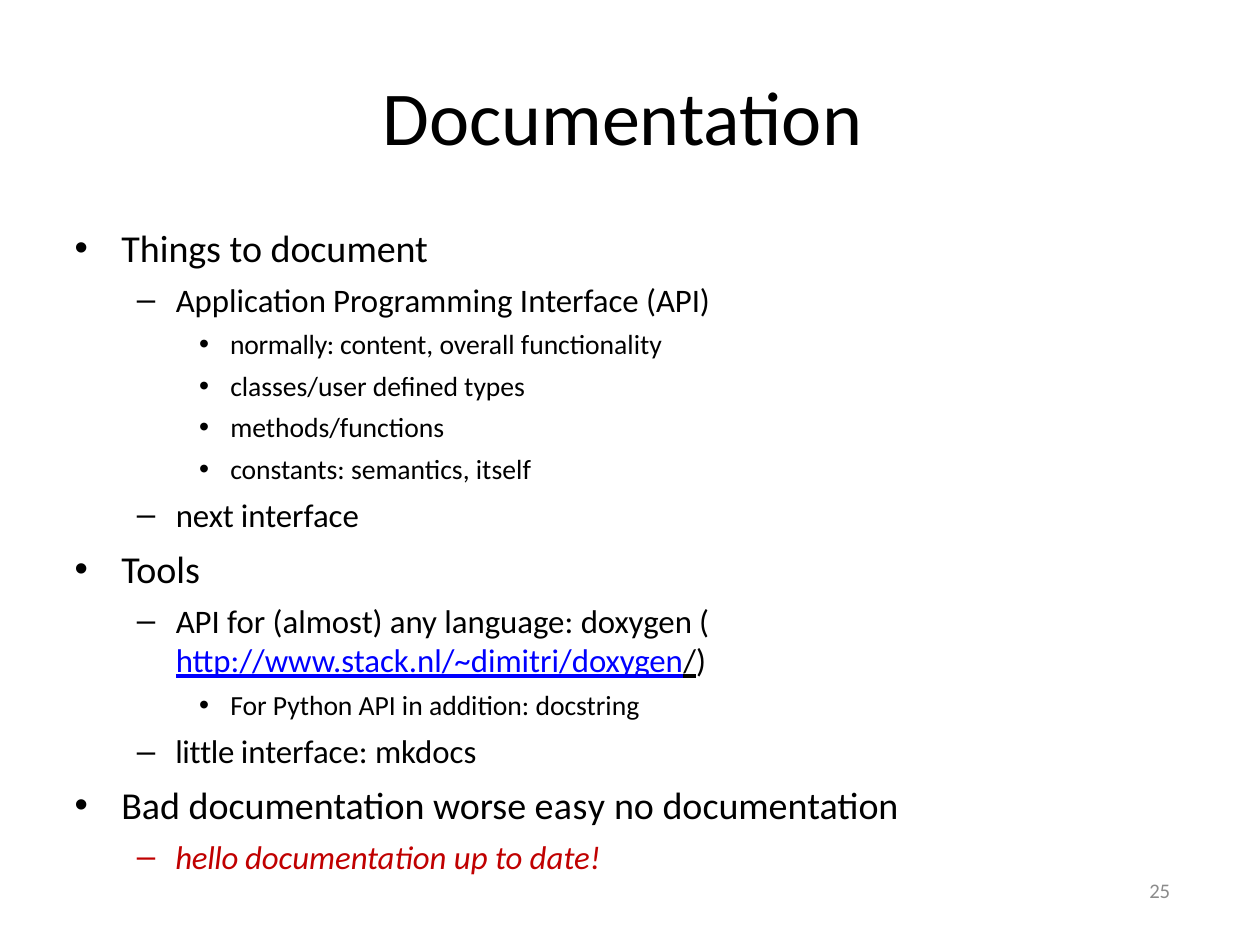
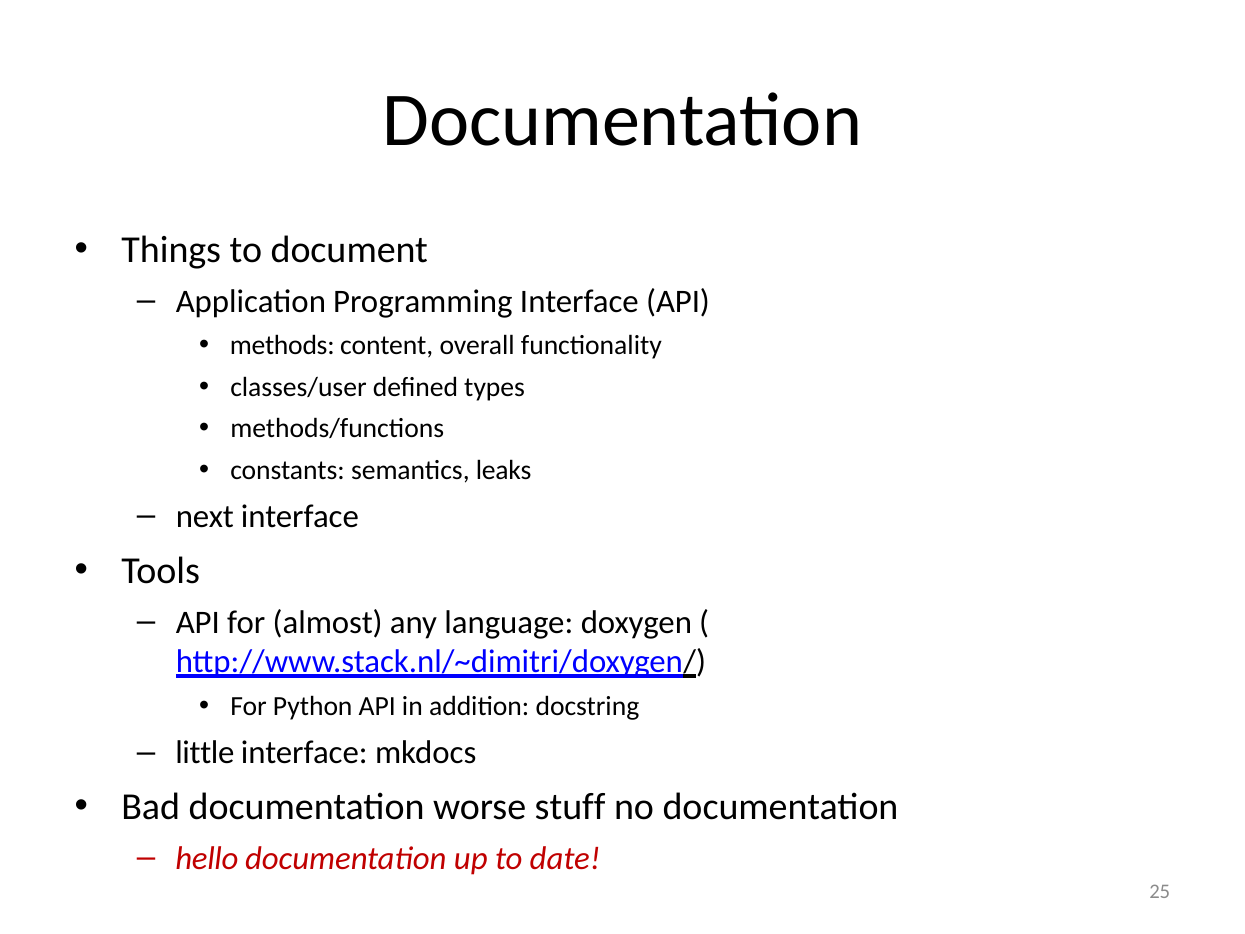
normally: normally -> methods
itself: itself -> leaks
easy: easy -> stuff
